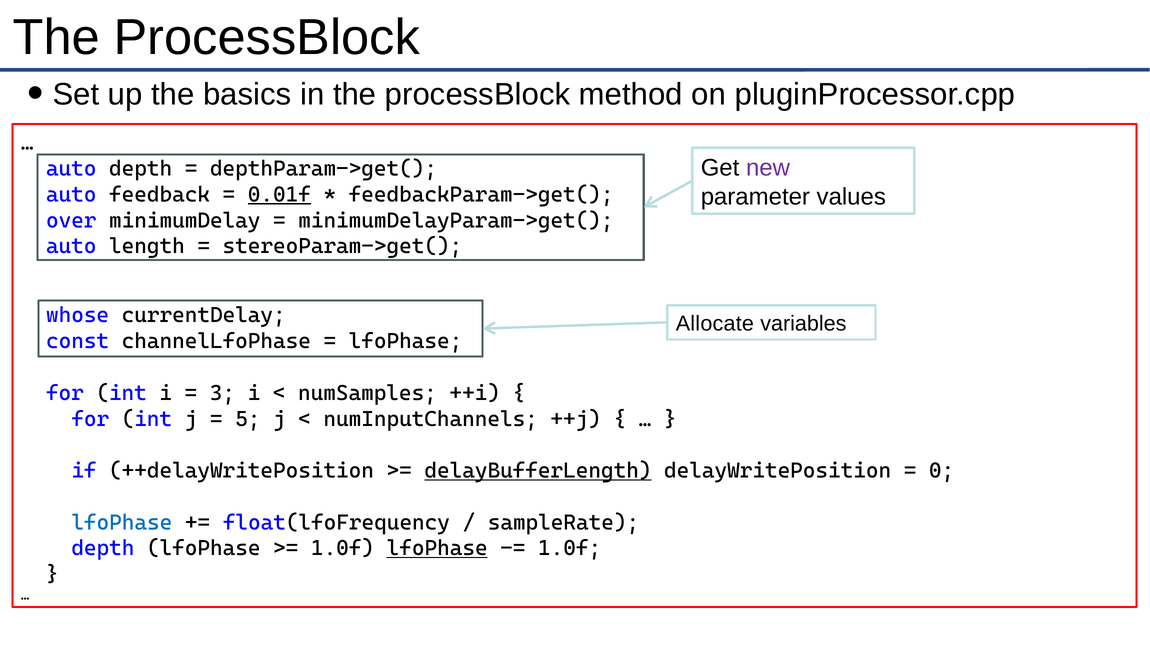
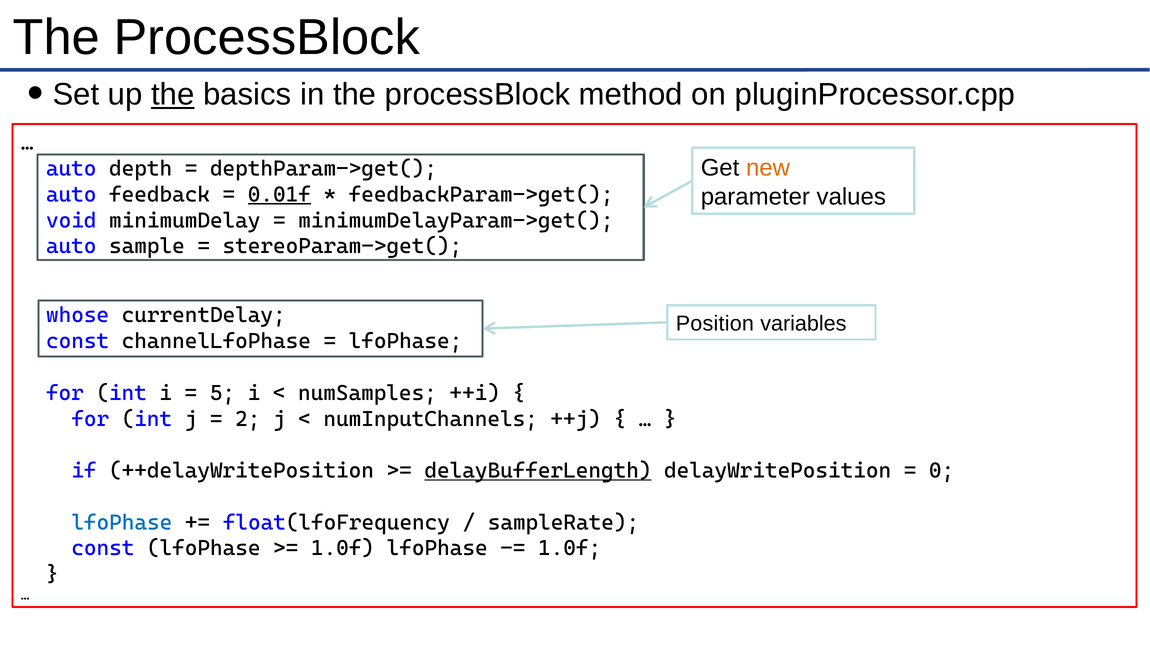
the at (173, 94) underline: none -> present
new colour: purple -> orange
over: over -> void
length: length -> sample
Allocate: Allocate -> Position
3: 3 -> 5
5: 5 -> 2
depth at (103, 548): depth -> const
lfoPhase at (437, 548) underline: present -> none
